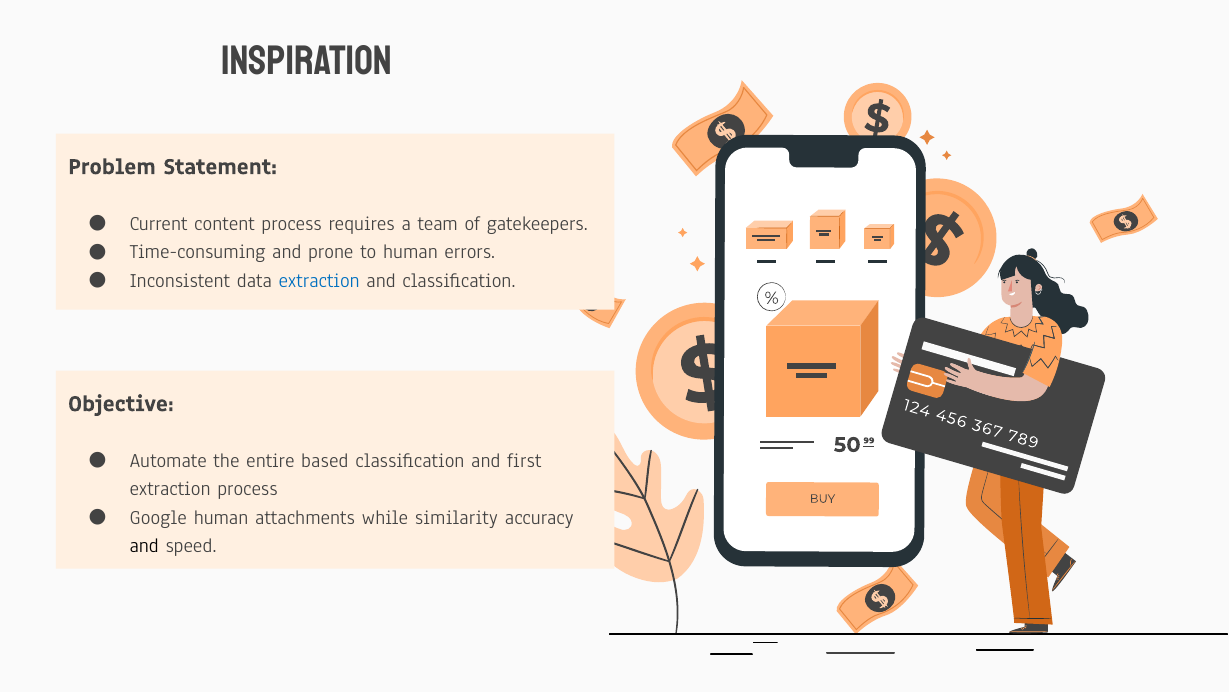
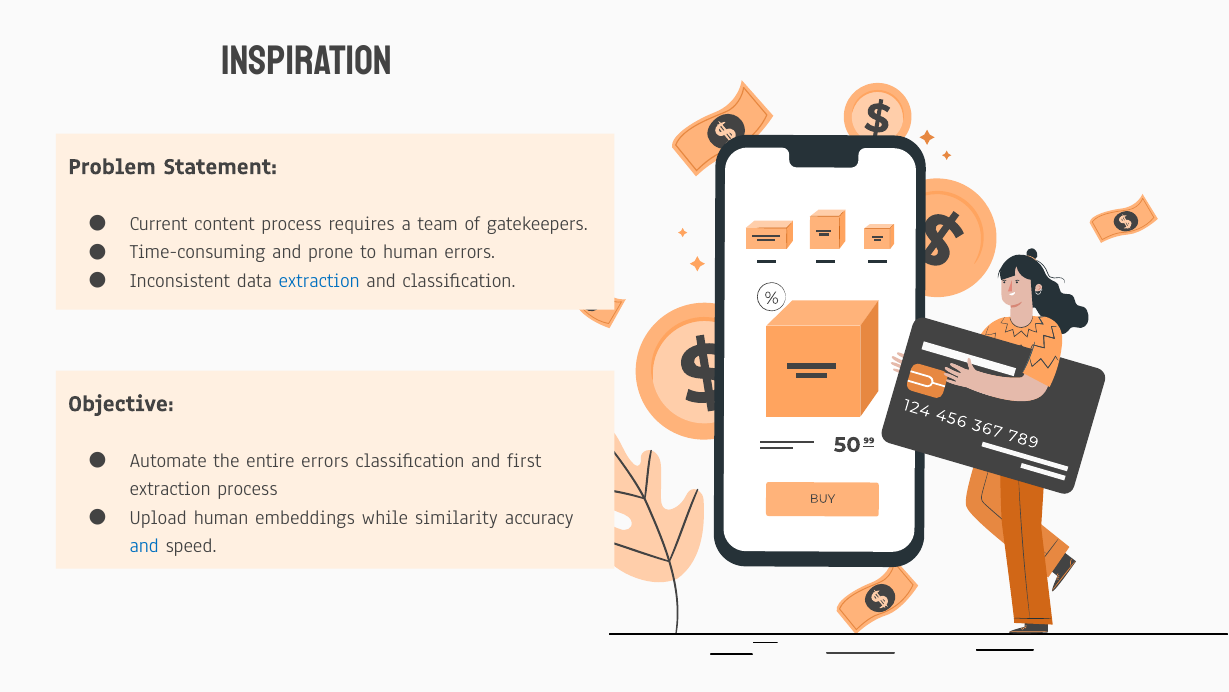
entire based: based -> errors
Google: Google -> Upload
attachments: attachments -> embeddings
and at (144, 545) colour: black -> blue
